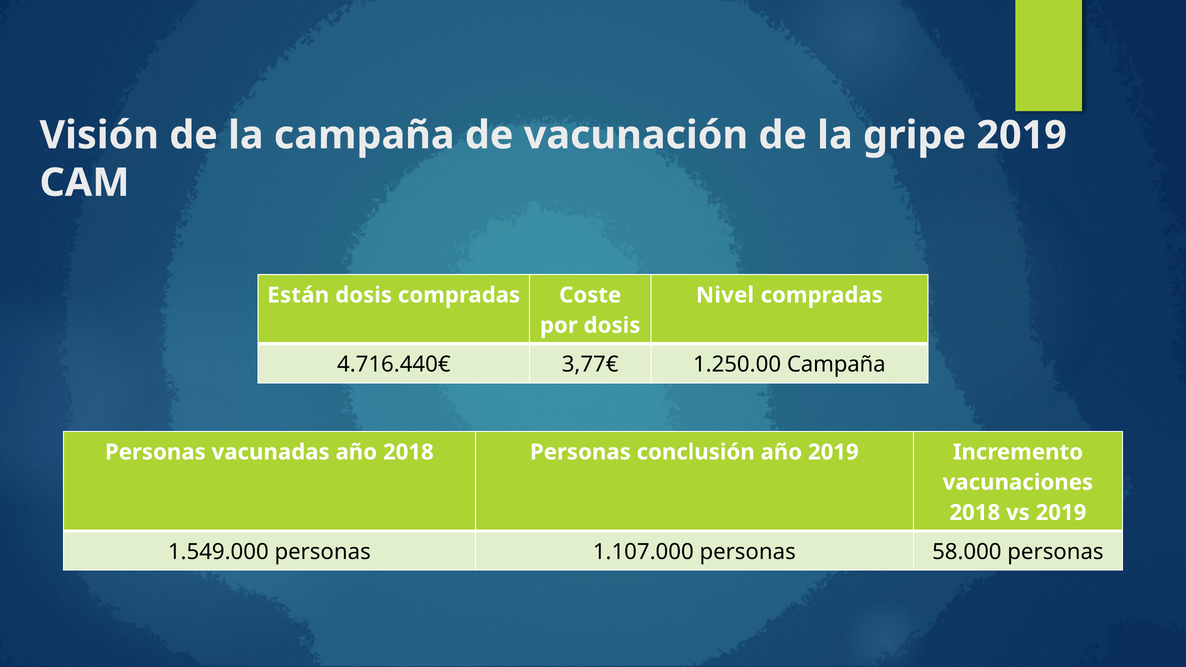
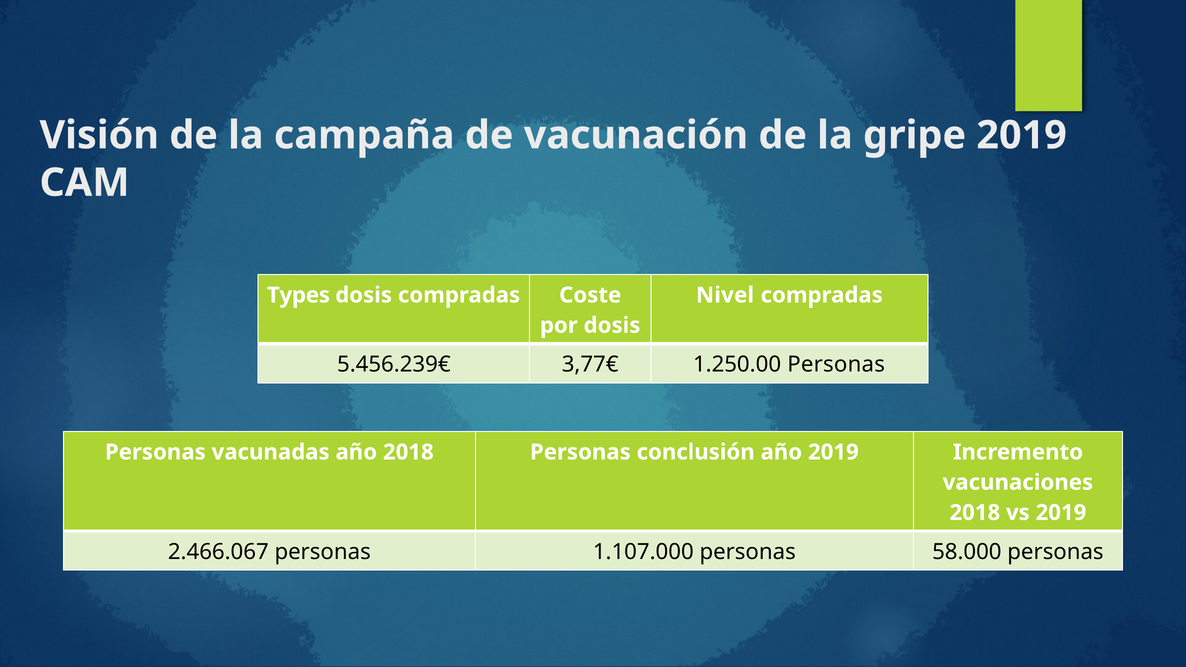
Están: Están -> Types
4.716.440€: 4.716.440€ -> 5.456.239€
1.250.00 Campaña: Campaña -> Personas
1.549.000: 1.549.000 -> 2.466.067
